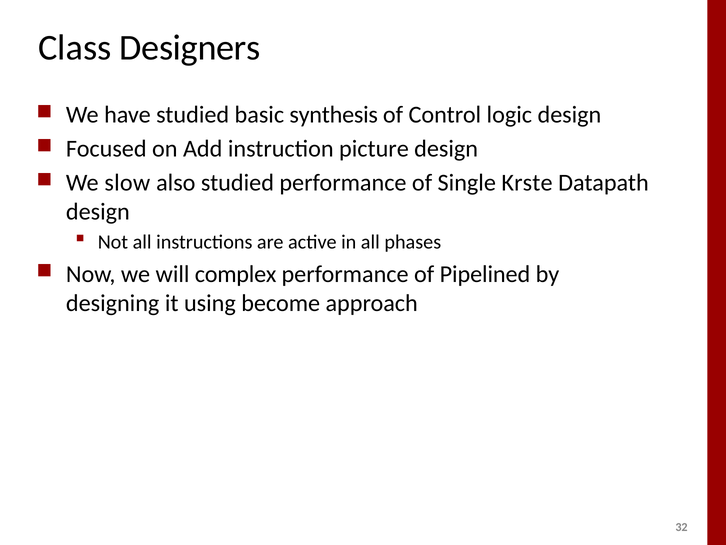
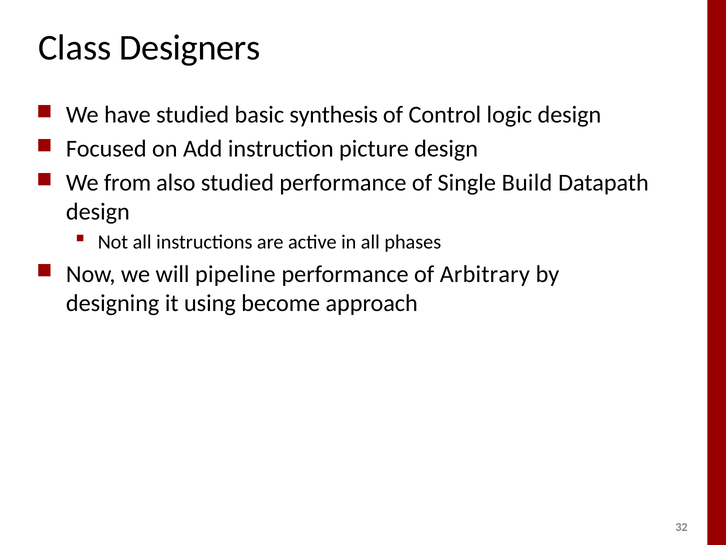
slow: slow -> from
Krste: Krste -> Build
complex: complex -> pipeline
Pipelined: Pipelined -> Arbitrary
